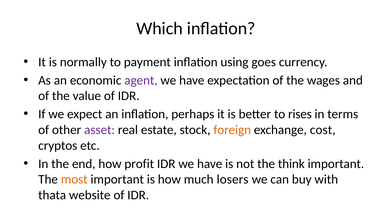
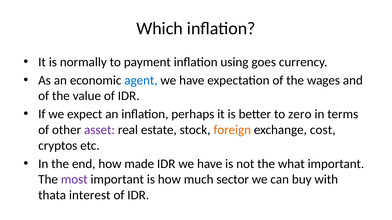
agent colour: purple -> blue
rises: rises -> zero
profit: profit -> made
think: think -> what
most colour: orange -> purple
losers: losers -> sector
website: website -> interest
